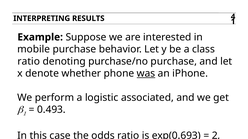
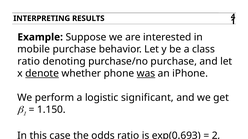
denote underline: none -> present
associated: associated -> significant
0.493: 0.493 -> 1.150
